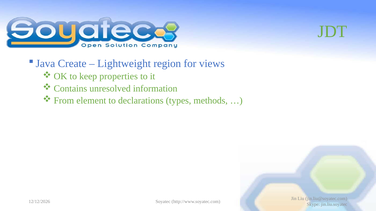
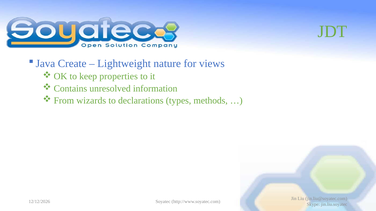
region: region -> nature
element: element -> wizards
